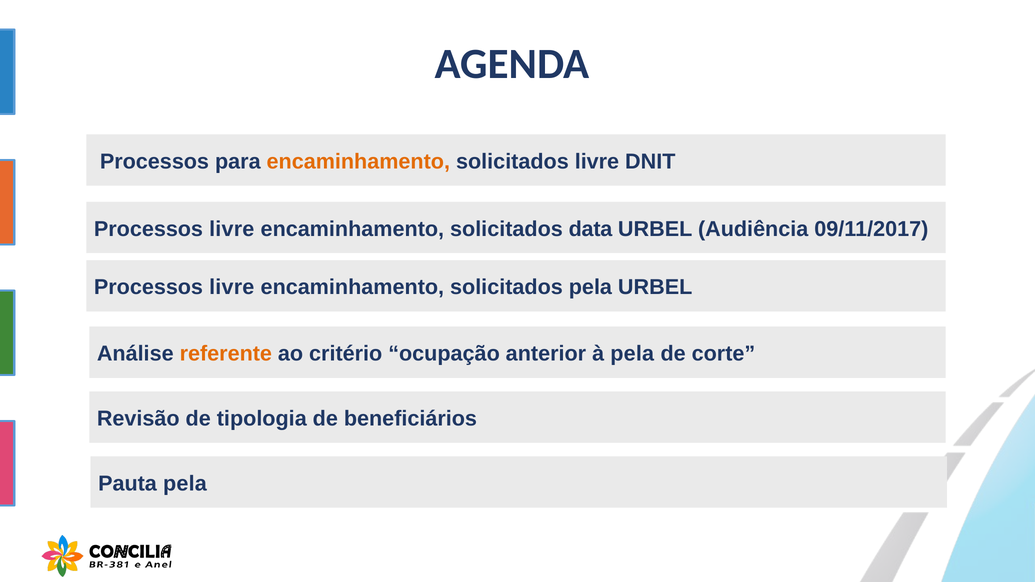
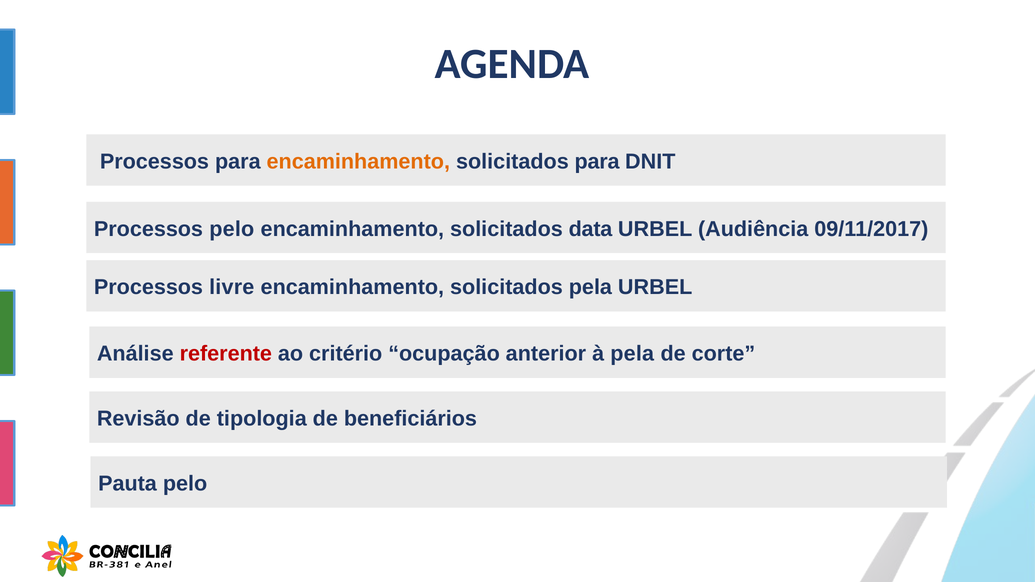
solicitados livre: livre -> para
livre at (232, 229): livre -> pelo
referente colour: orange -> red
Pauta pela: pela -> pelo
